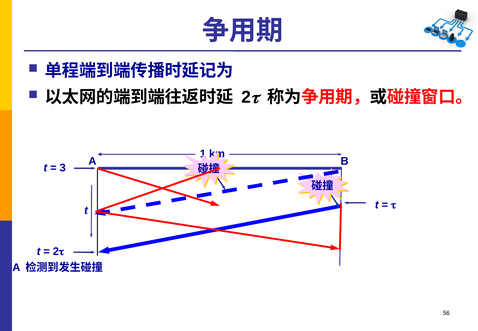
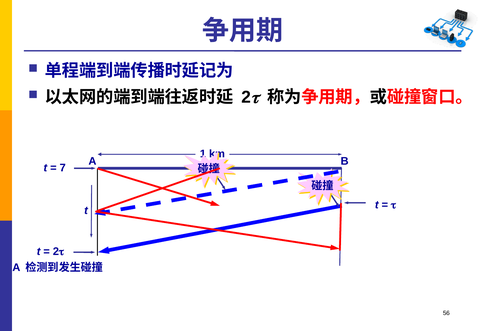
3: 3 -> 7
